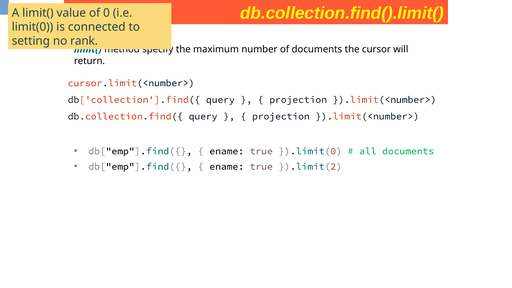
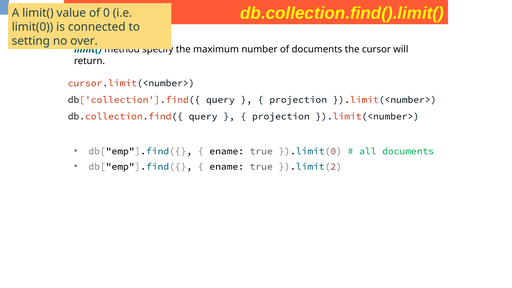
rank: rank -> over
